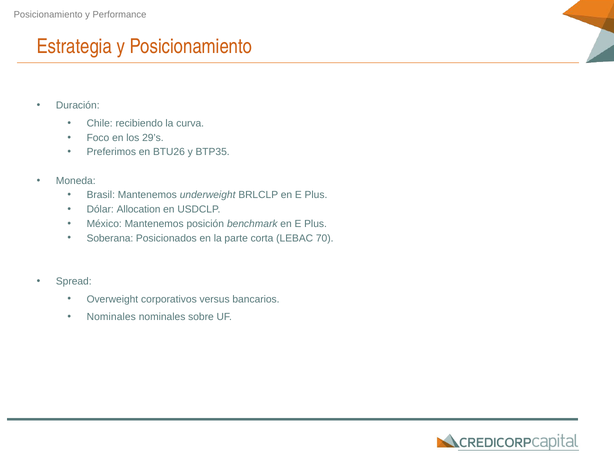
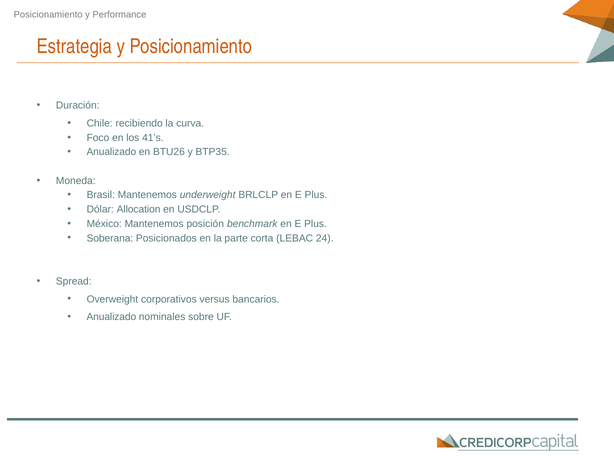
29’s: 29’s -> 41’s
Preferimos at (111, 152): Preferimos -> Anualizado
70: 70 -> 24
Nominales at (111, 317): Nominales -> Anualizado
